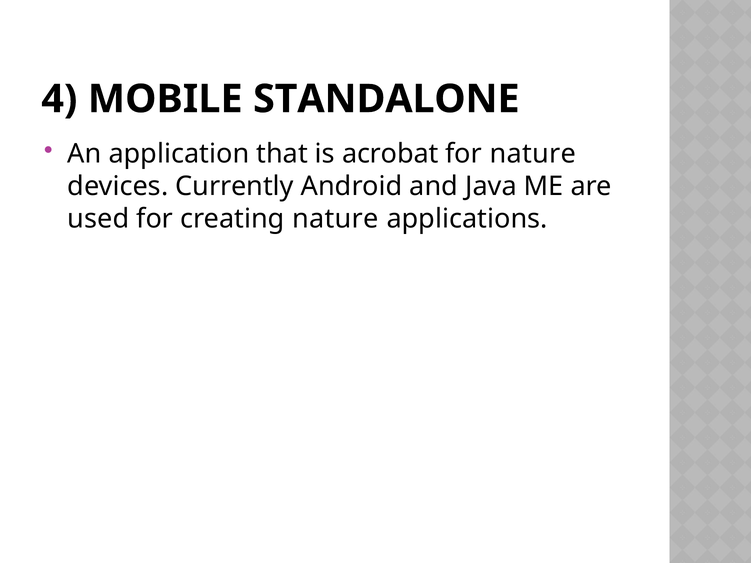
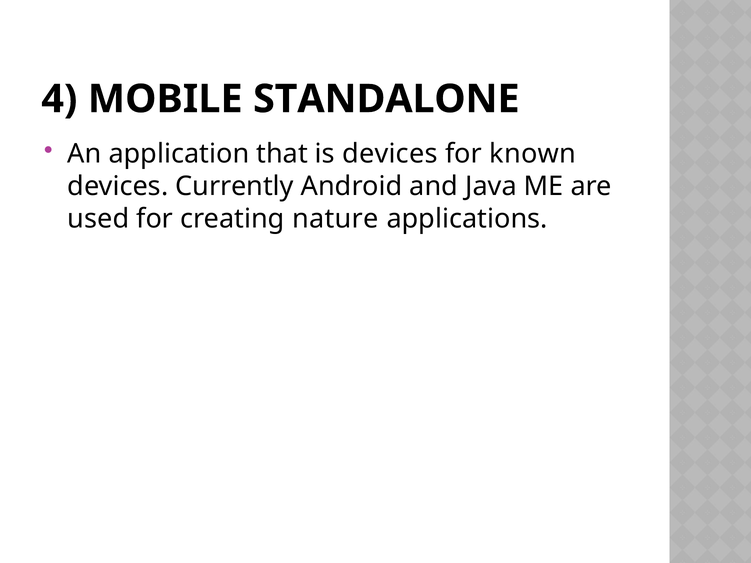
is acrobat: acrobat -> devices
for nature: nature -> known
